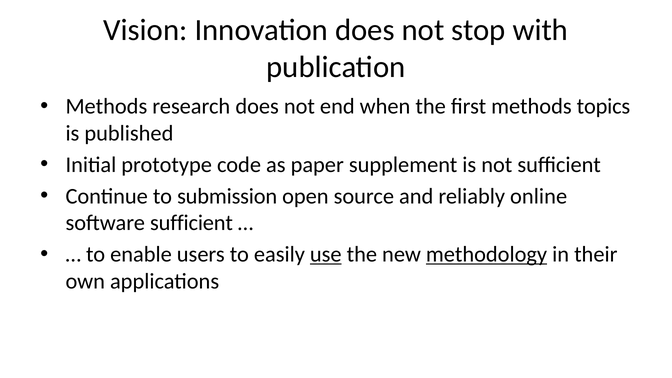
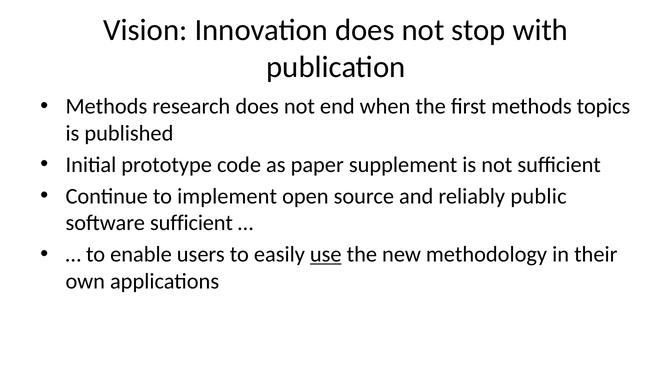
submission: submission -> implement
online: online -> public
methodology underline: present -> none
